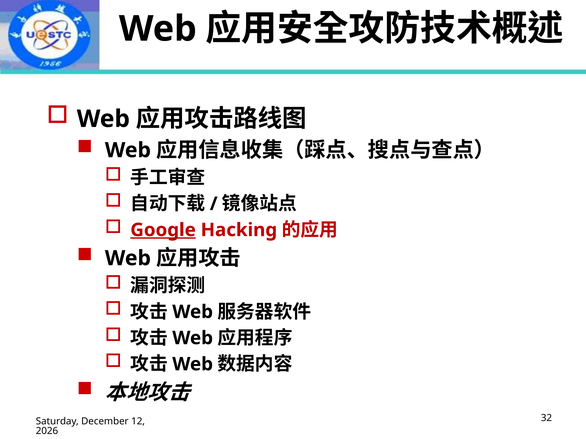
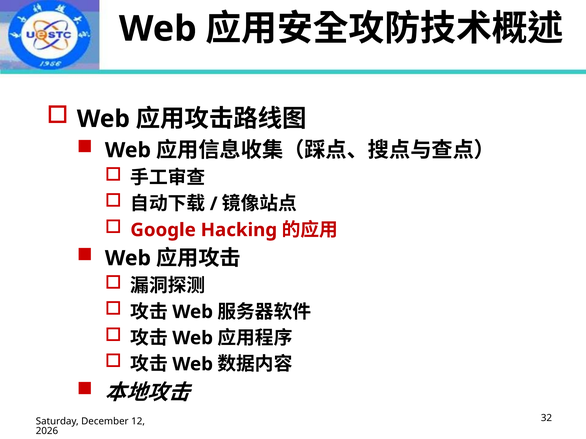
Google underline: present -> none
